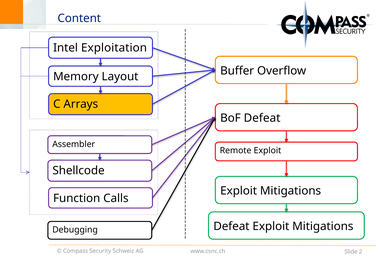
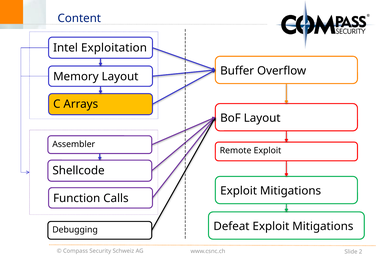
BoF Defeat: Defeat -> Layout
